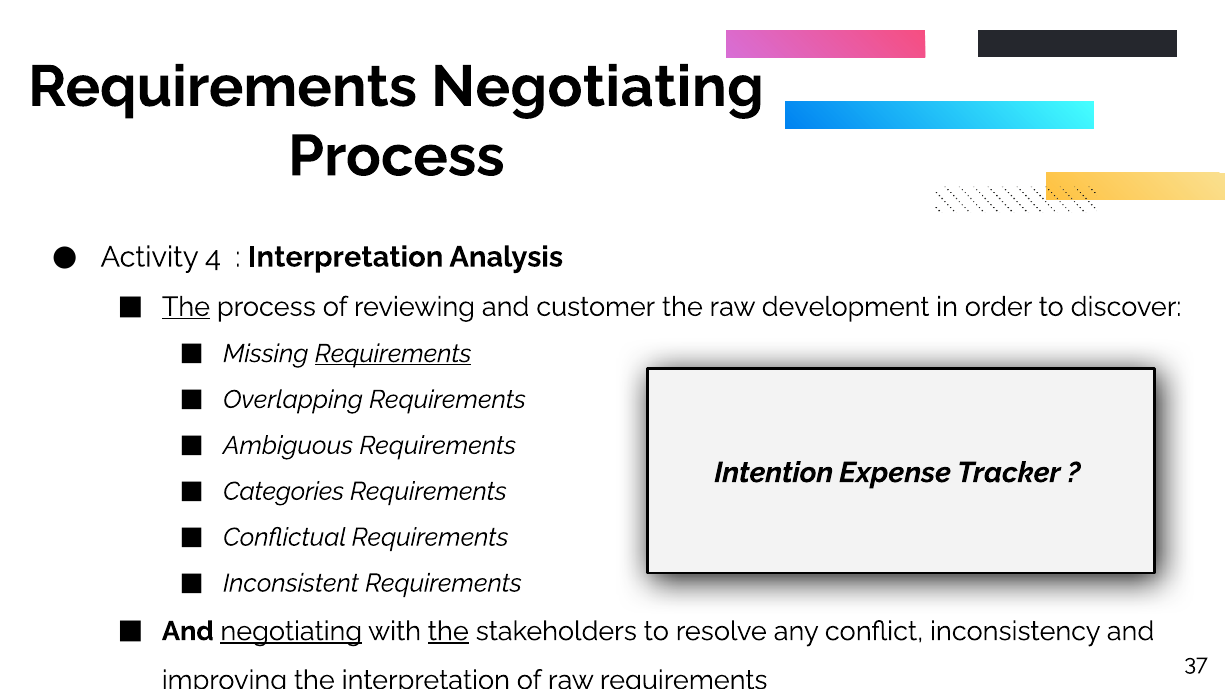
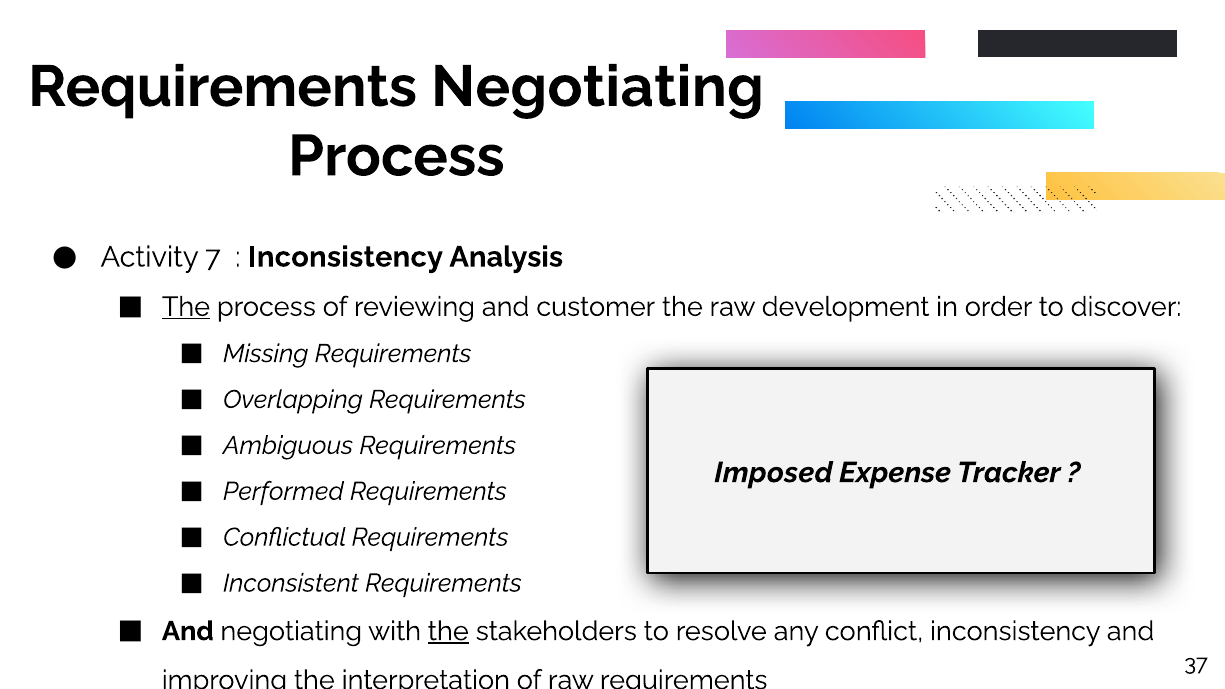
4: 4 -> 7
Interpretation at (346, 257): Interpretation -> Inconsistency
Requirements at (393, 354) underline: present -> none
Intention: Intention -> Imposed
Categories: Categories -> Performed
negotiating at (291, 631) underline: present -> none
